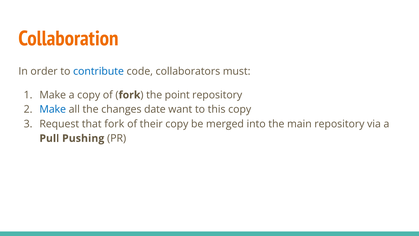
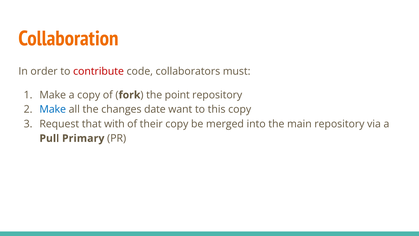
contribute colour: blue -> red
that fork: fork -> with
Pushing: Pushing -> Primary
